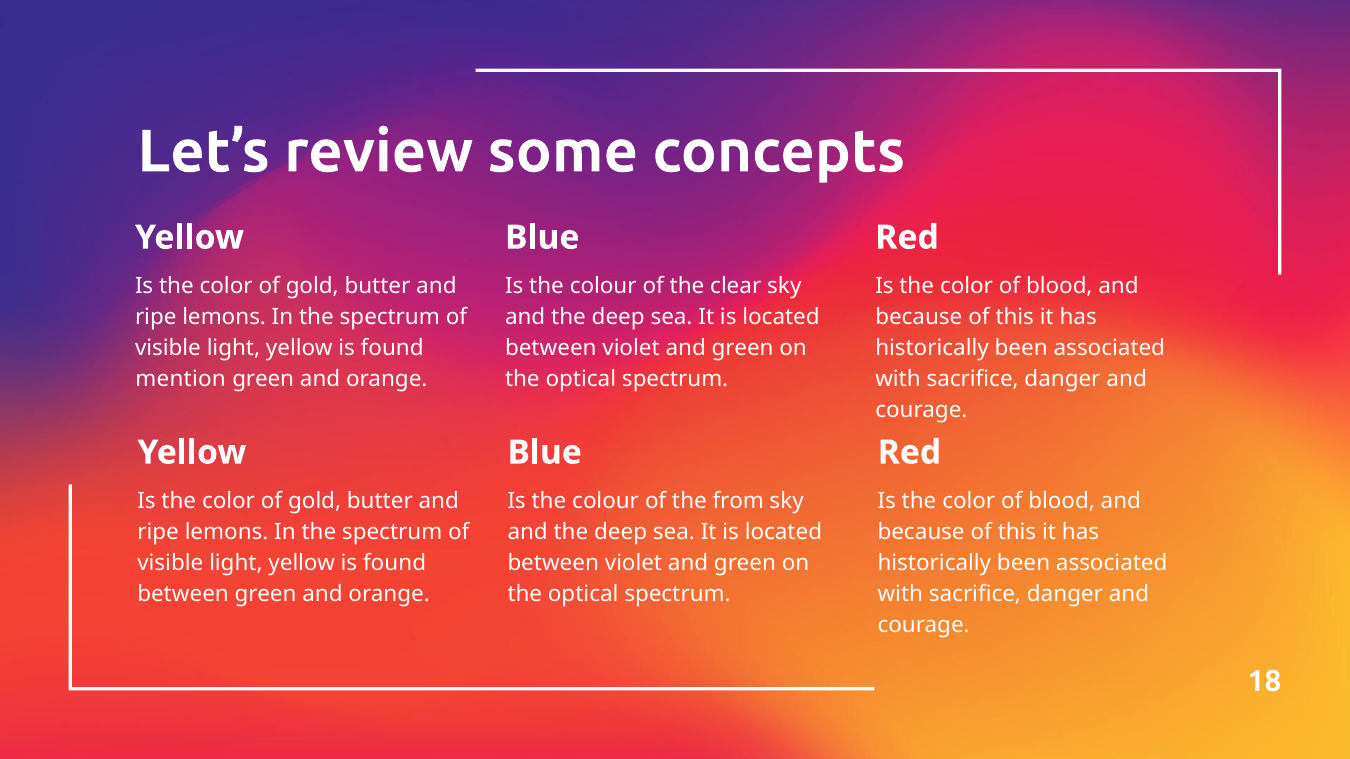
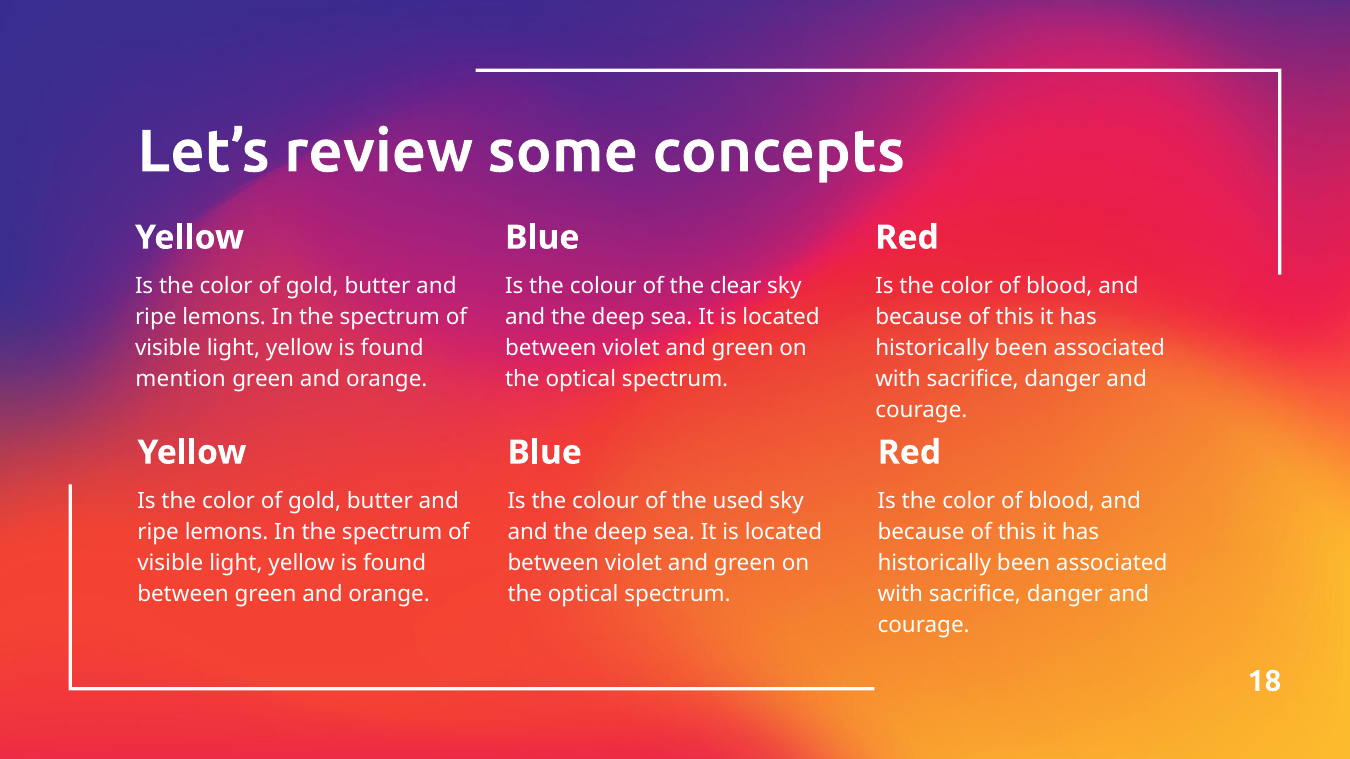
from: from -> used
